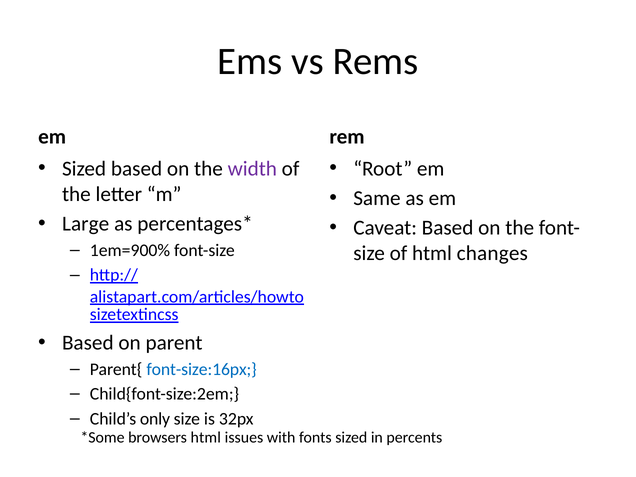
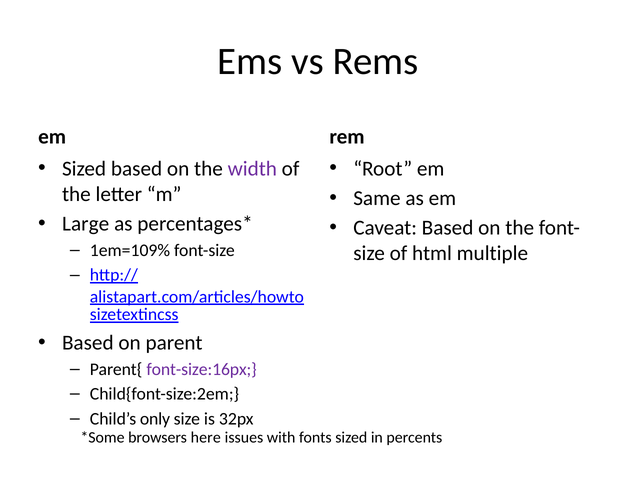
1em=900%: 1em=900% -> 1em=109%
changes: changes -> multiple
font-size:16px colour: blue -> purple
browsers html: html -> here
